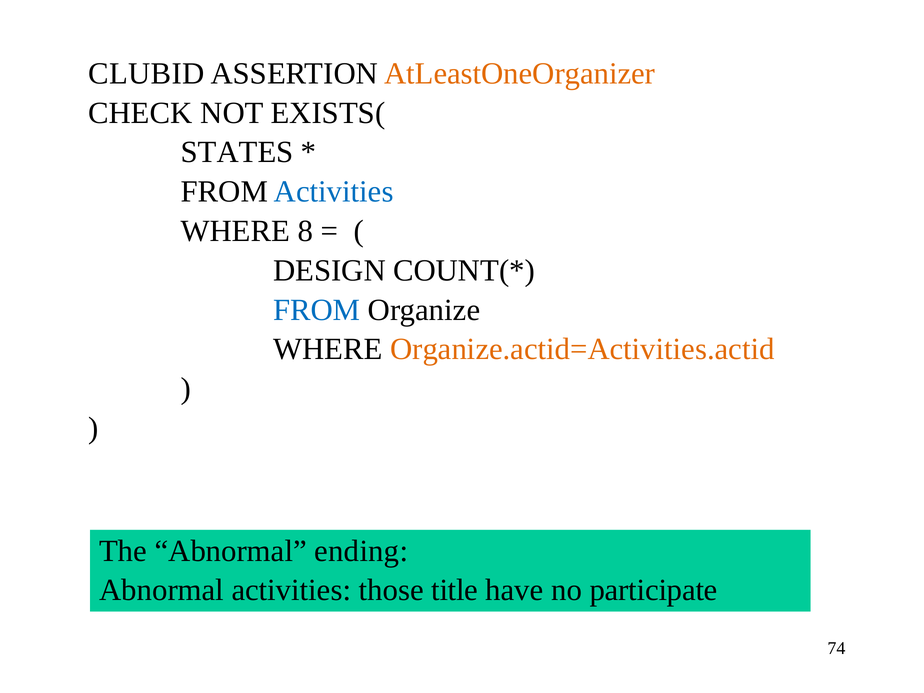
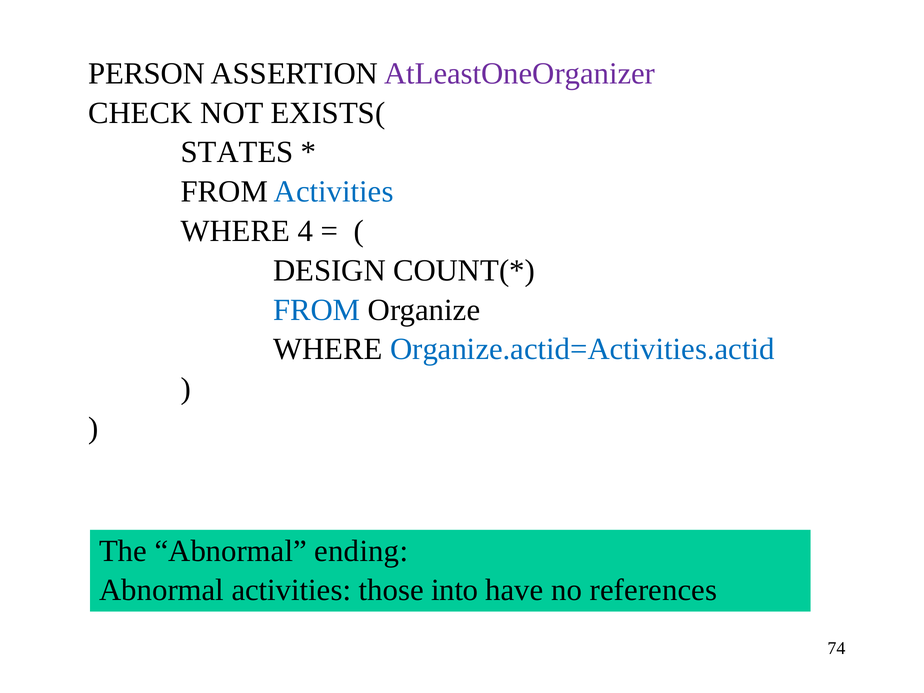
CLUBID: CLUBID -> PERSON
AtLeastOneOrganizer colour: orange -> purple
8: 8 -> 4
Organize.actid=Activities.actid colour: orange -> blue
title: title -> into
participate: participate -> references
